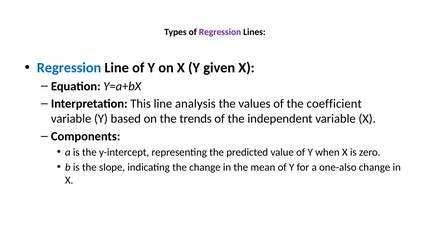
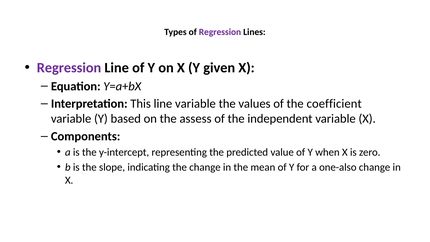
Regression at (69, 68) colour: blue -> purple
line analysis: analysis -> variable
trends: trends -> assess
